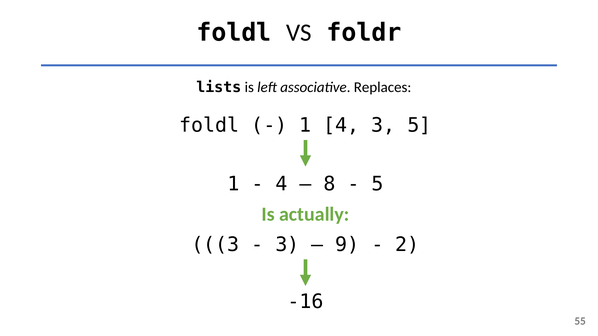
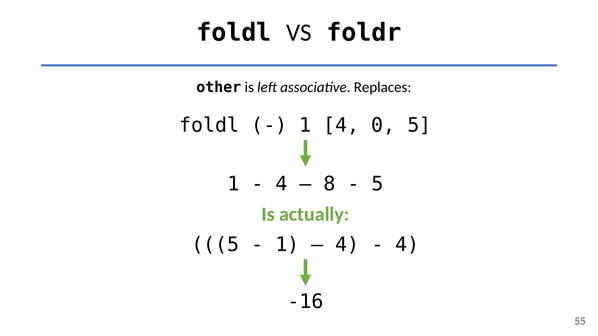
lists: lists -> other
4 3: 3 -> 0
3 at (215, 245): 3 -> 5
3 at (287, 245): 3 -> 1
9 at (347, 245): 9 -> 4
2 at (407, 245): 2 -> 4
